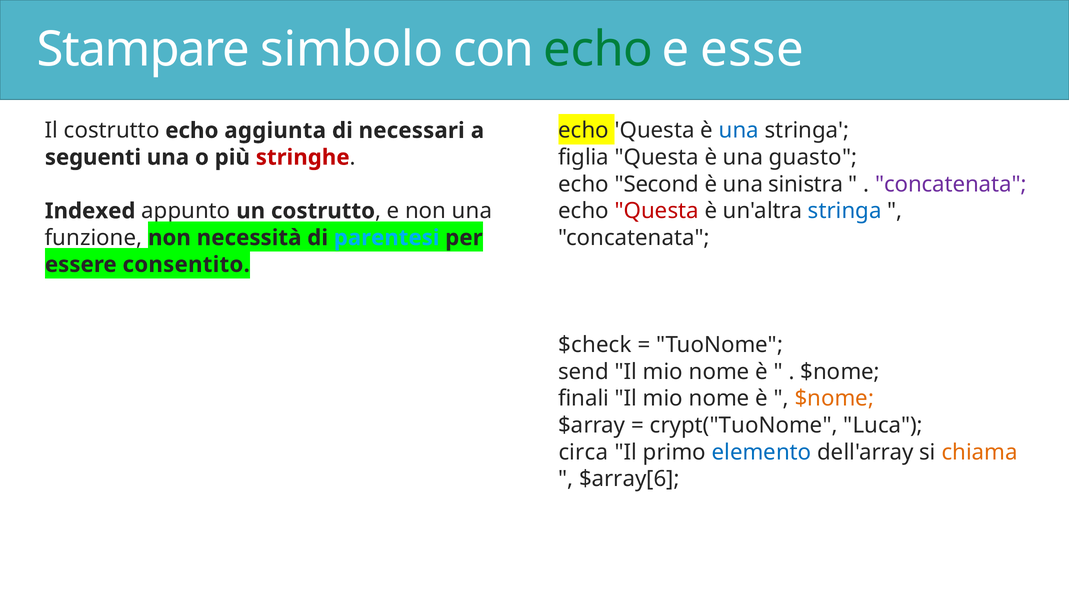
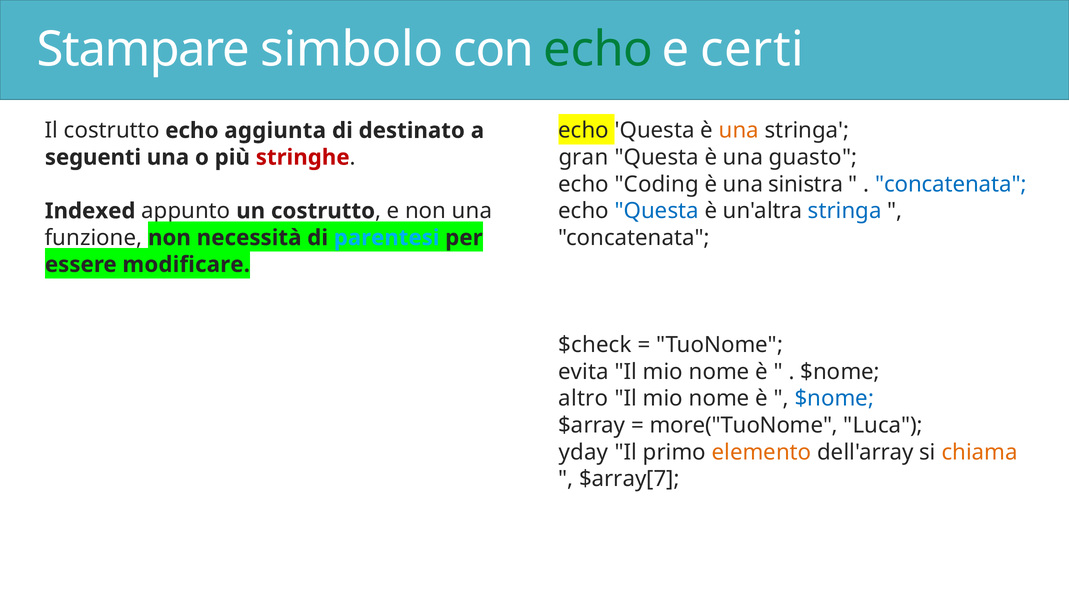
esse: esse -> certi
necessari: necessari -> destinato
una at (739, 130) colour: blue -> orange
figlia: figlia -> gran
Second: Second -> Coding
concatenata at (951, 184) colour: purple -> blue
Questa at (657, 211) colour: red -> blue
consentito: consentito -> modificare
send: send -> evita
finali: finali -> altro
$nome at (834, 398) colour: orange -> blue
crypt("TuoNome: crypt("TuoNome -> more("TuoNome
circa: circa -> yday
elemento colour: blue -> orange
$array[6: $array[6 -> $array[7
